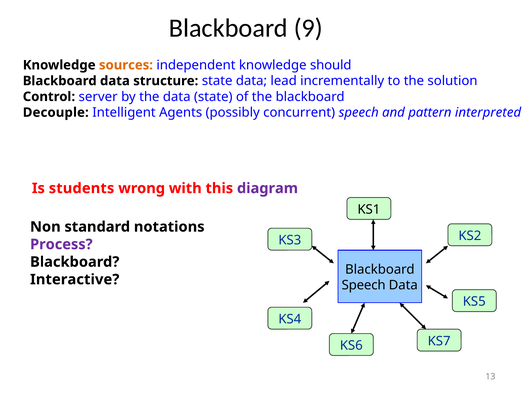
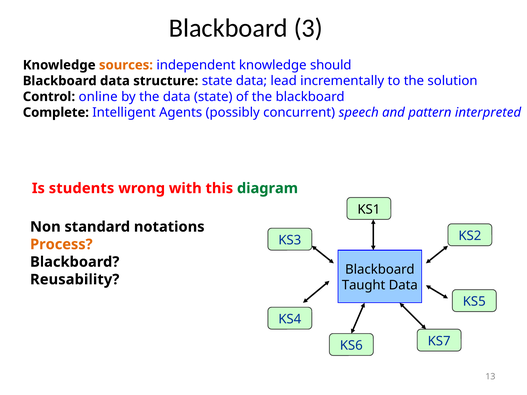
9: 9 -> 3
server: server -> online
Decouple: Decouple -> Complete
diagram colour: purple -> green
Process colour: purple -> orange
Interactive: Interactive -> Reusability
Speech at (364, 285): Speech -> Taught
